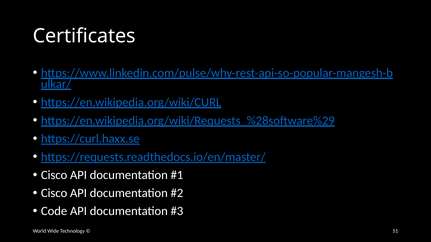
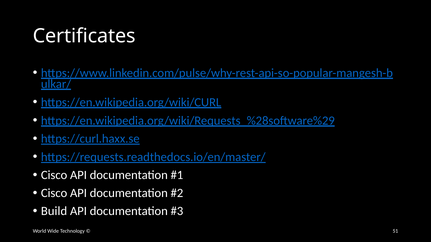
Code: Code -> Build
